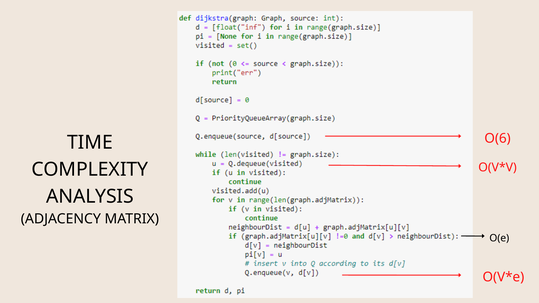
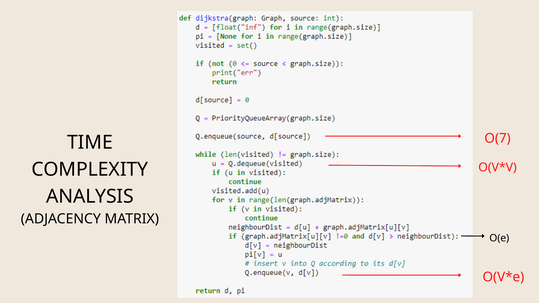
O(6: O(6 -> O(7
